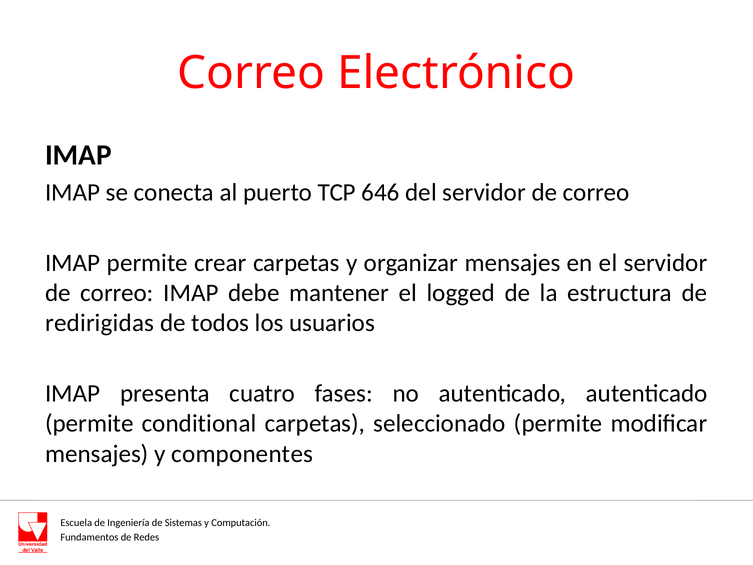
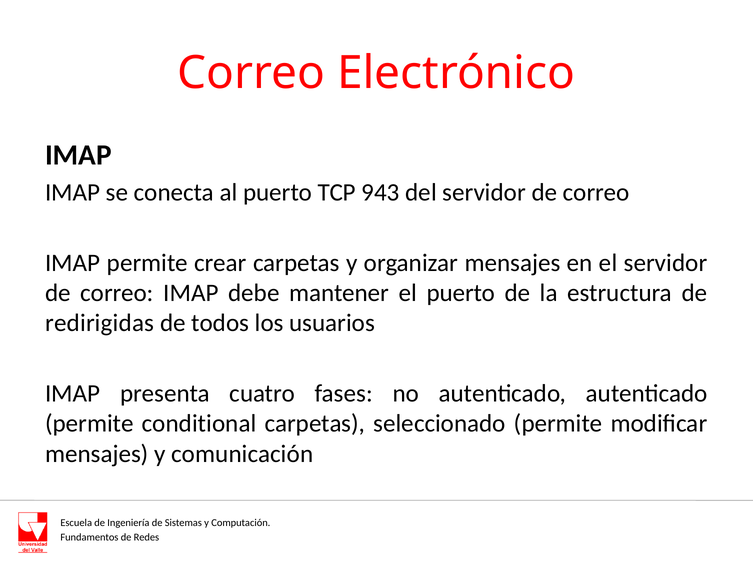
646: 646 -> 943
el logged: logged -> puerto
componentes: componentes -> comunicación
